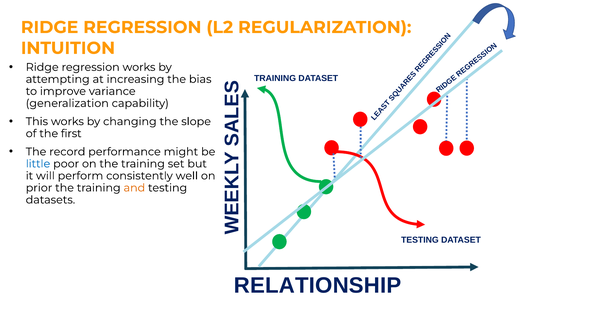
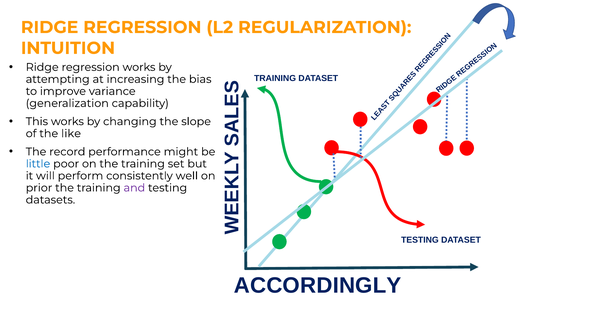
first: first -> like
and colour: orange -> purple
RELATIONSHIP: RELATIONSHIP -> ACCORDINGLY
